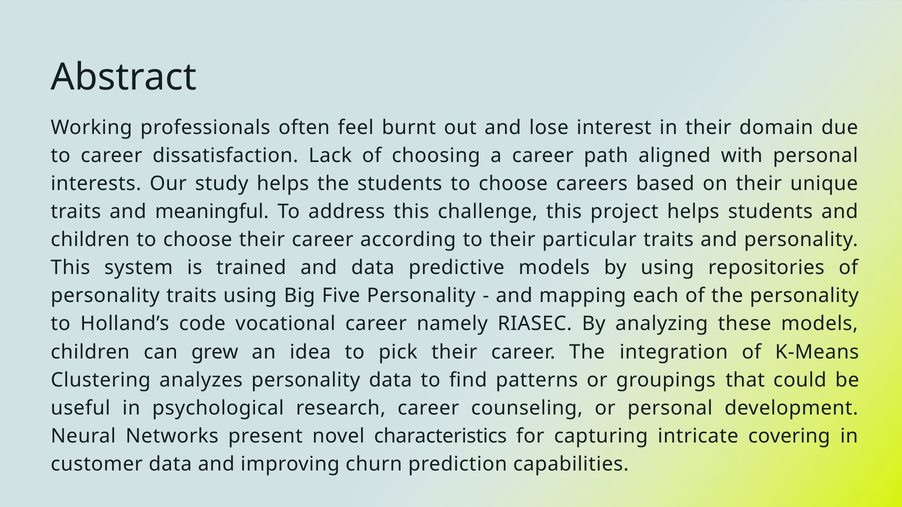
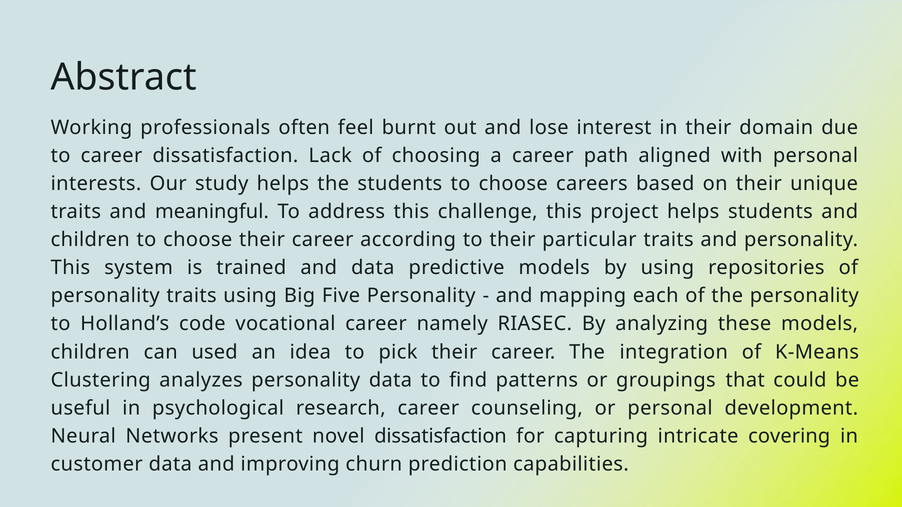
grew: grew -> used
novel characteristics: characteristics -> dissatisfaction
